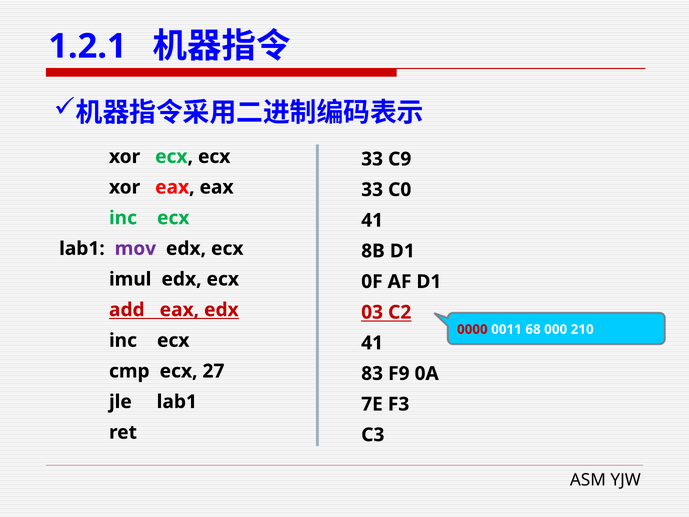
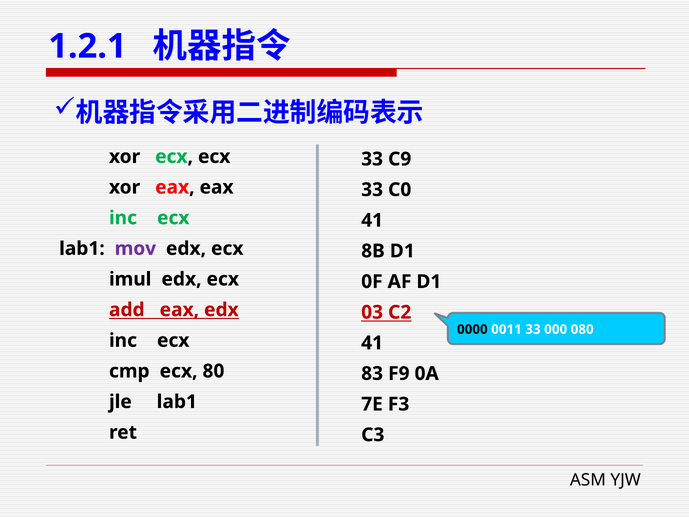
0000 colour: red -> black
0011 68: 68 -> 33
210: 210 -> 080
27: 27 -> 80
